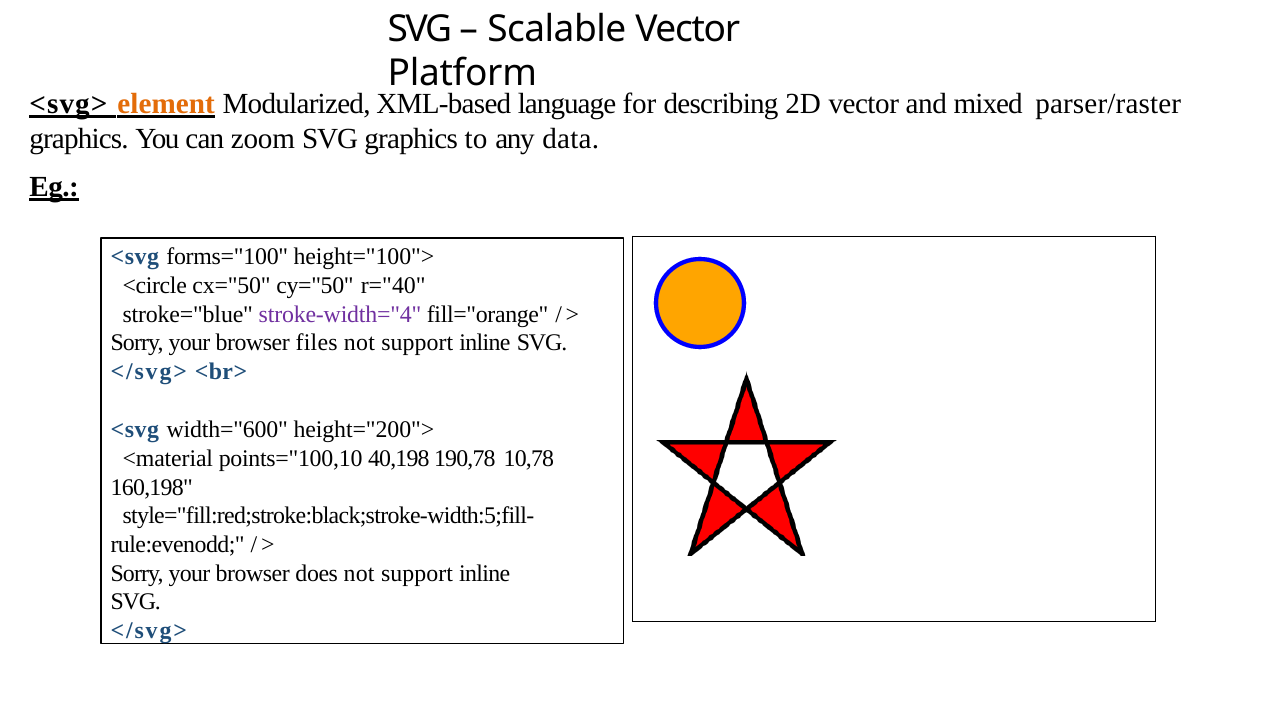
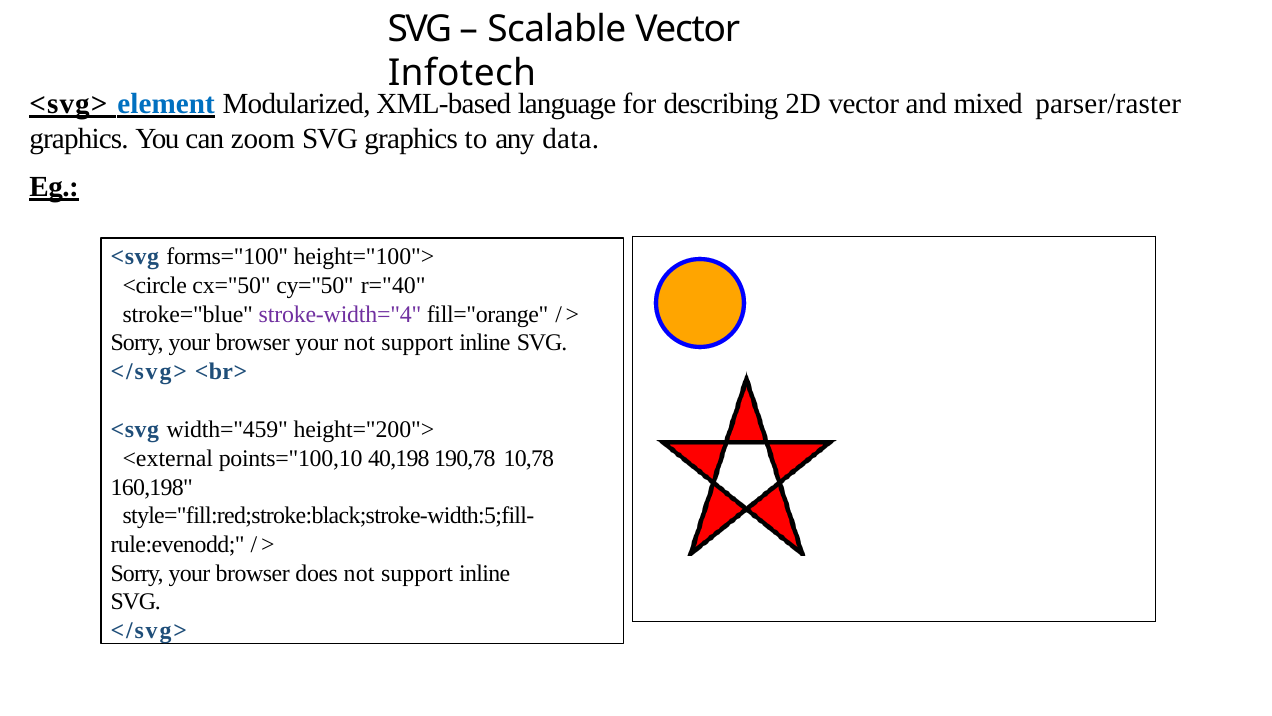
Platform: Platform -> Infotech
element colour: orange -> blue
browser files: files -> your
width="600: width="600 -> width="459
<material: <material -> <external
